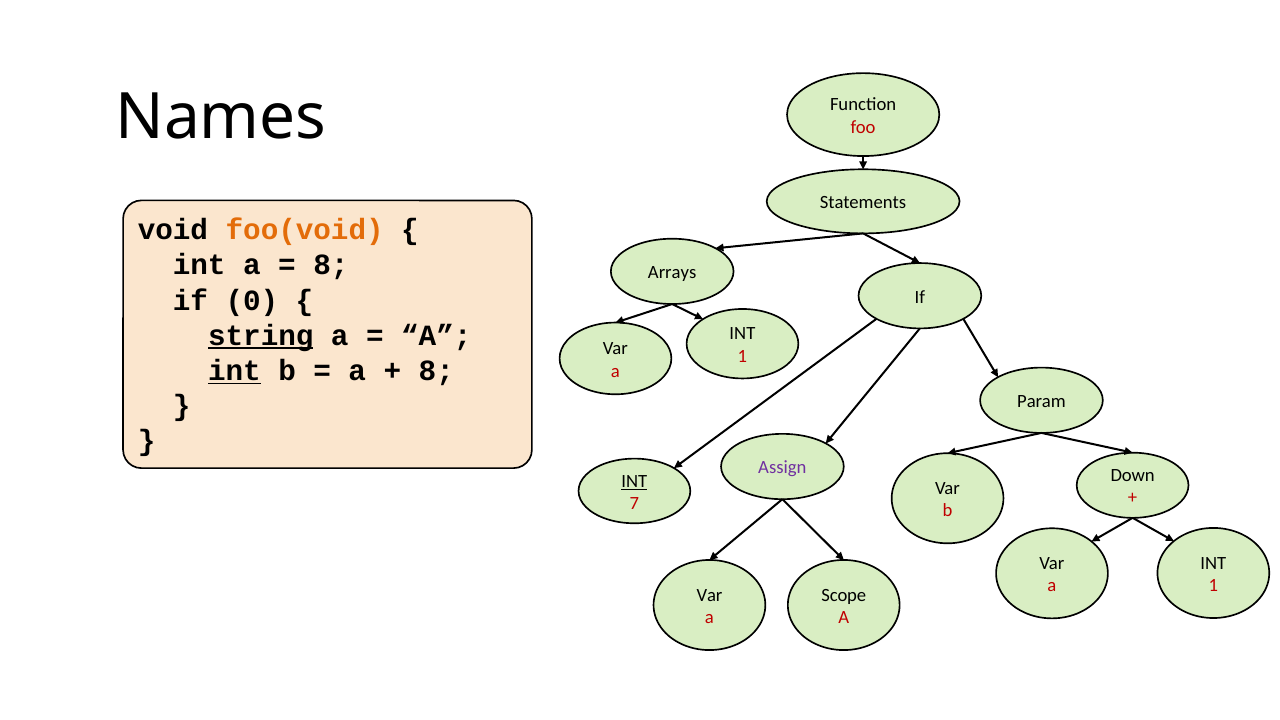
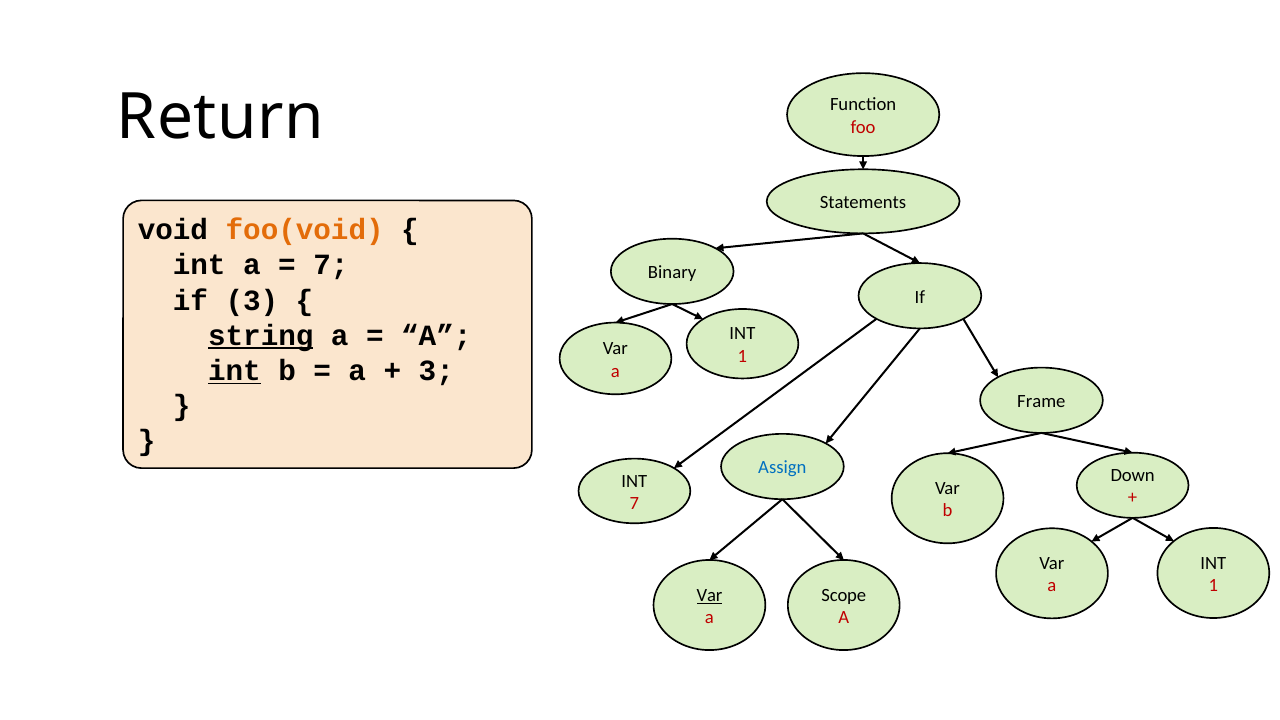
Names: Names -> Return
8 at (331, 265): 8 -> 7
Arrays: Arrays -> Binary
if 0: 0 -> 3
8 at (436, 371): 8 -> 3
Param: Param -> Frame
Assign colour: purple -> blue
INT at (634, 481) underline: present -> none
Var at (709, 595) underline: none -> present
